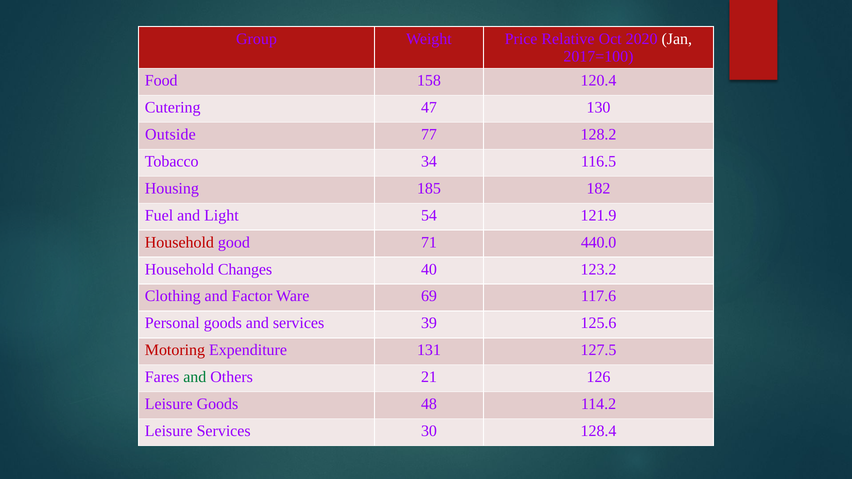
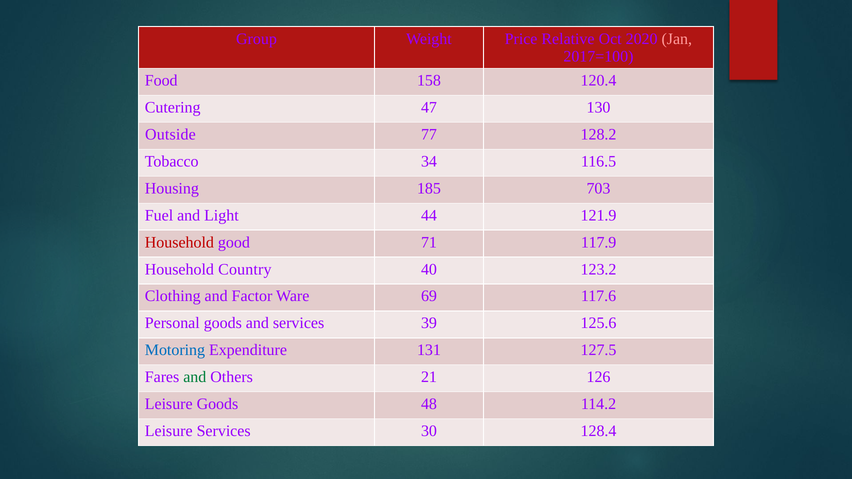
Jan colour: white -> pink
182: 182 -> 703
54: 54 -> 44
440.0: 440.0 -> 117.9
Changes: Changes -> Country
Motoring colour: red -> blue
